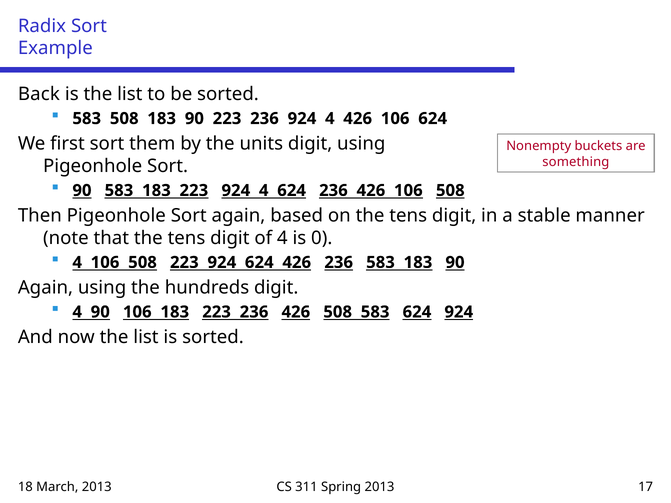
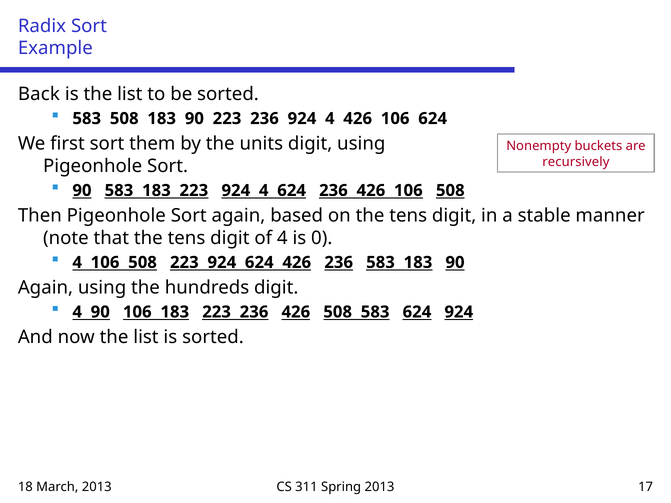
something: something -> recursively
